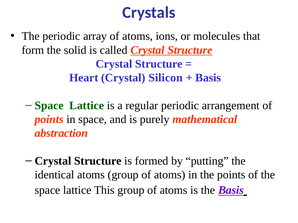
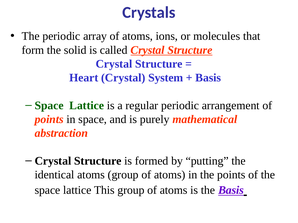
Silicon: Silicon -> System
